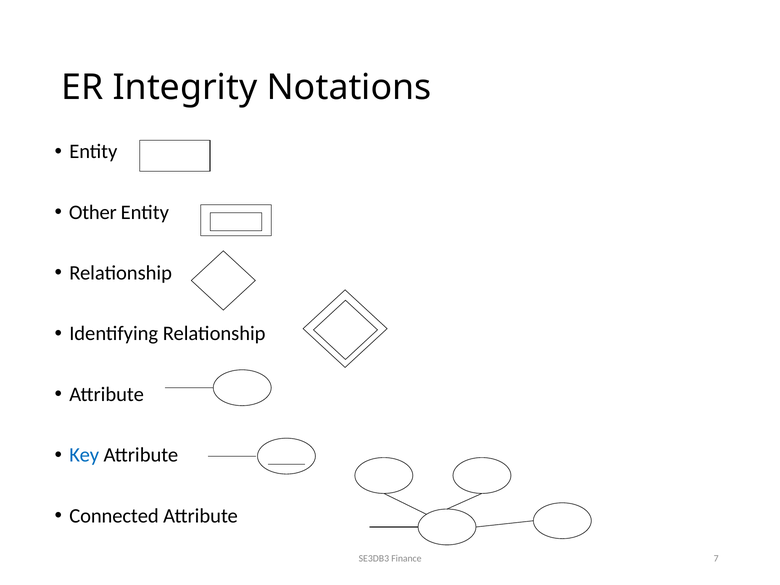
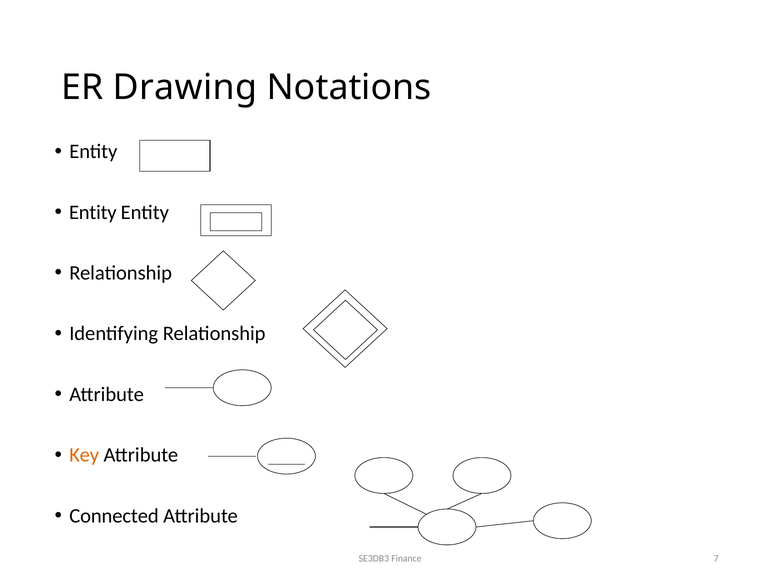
Integrity: Integrity -> Drawing
Other at (93, 212): Other -> Entity
Key colour: blue -> orange
